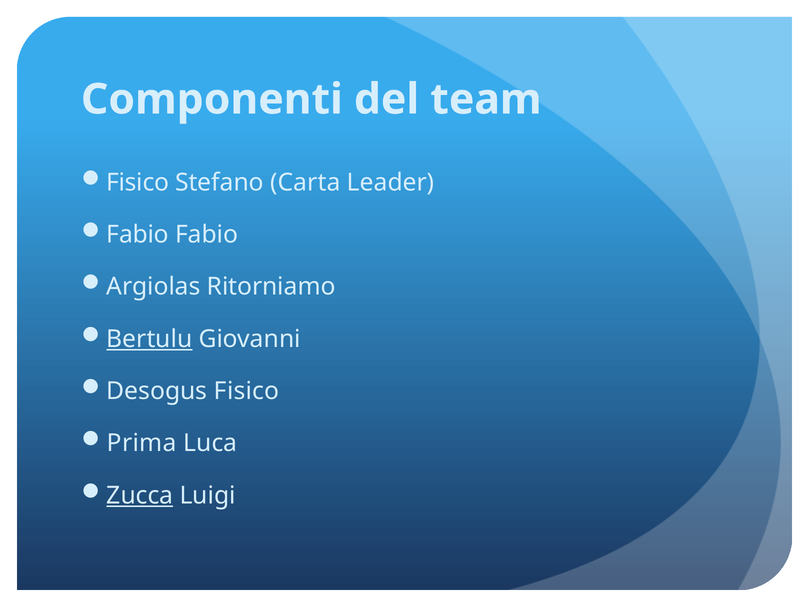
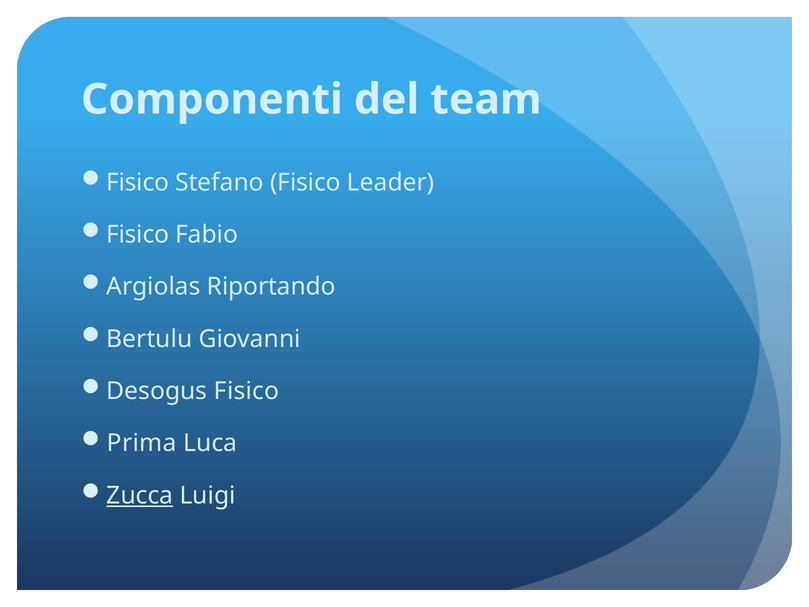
Stefano Carta: Carta -> Fisico
Fabio at (138, 235): Fabio -> Fisico
Ritorniamo: Ritorniamo -> Riportando
Bertulu underline: present -> none
